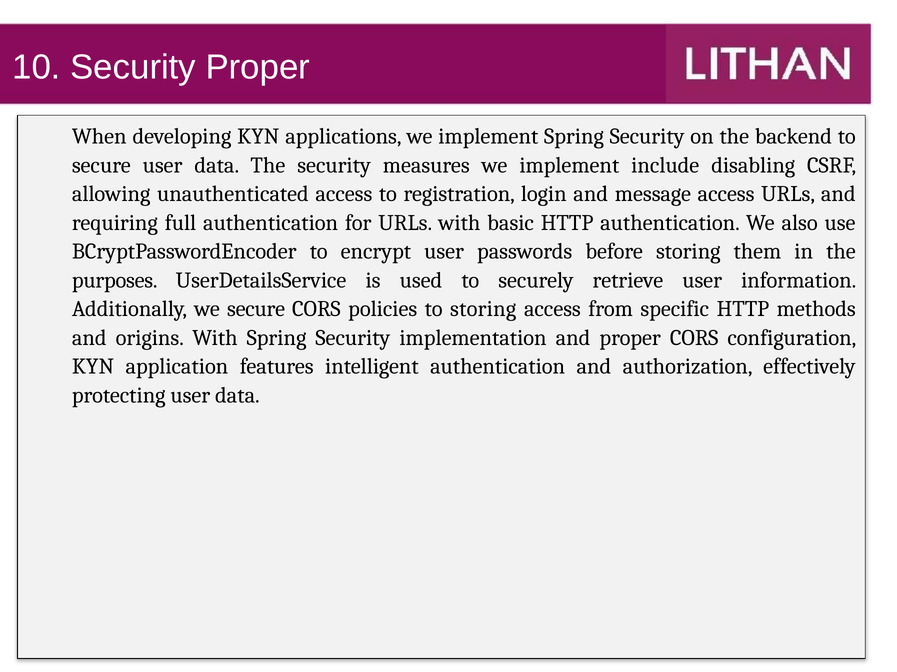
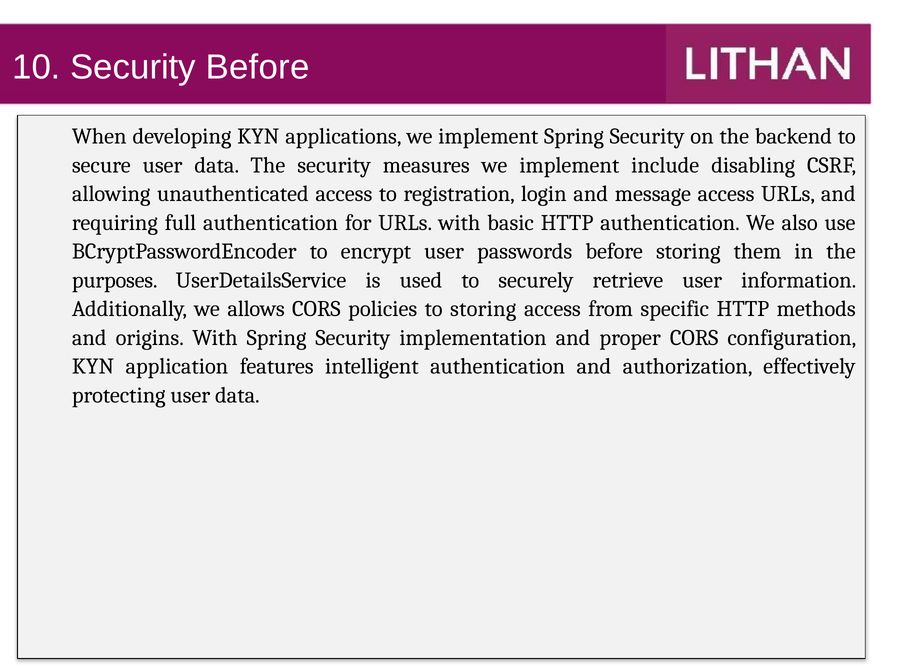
Security Proper: Proper -> Before
we secure: secure -> allows
